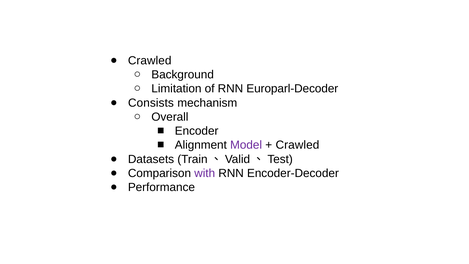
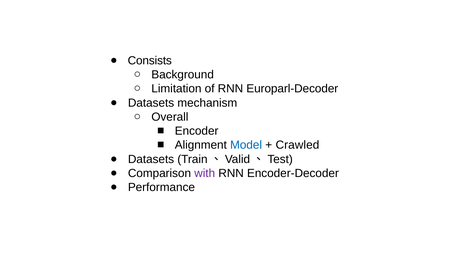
Crawled at (150, 61): Crawled -> Consists
Consists at (151, 103): Consists -> Datasets
Model colour: purple -> blue
